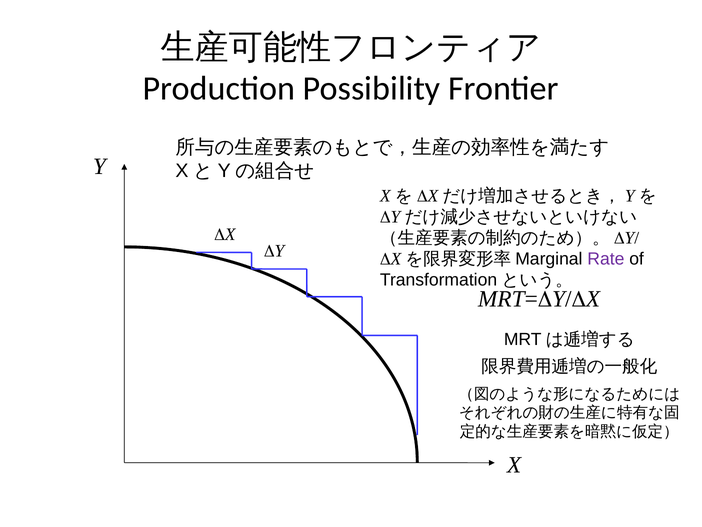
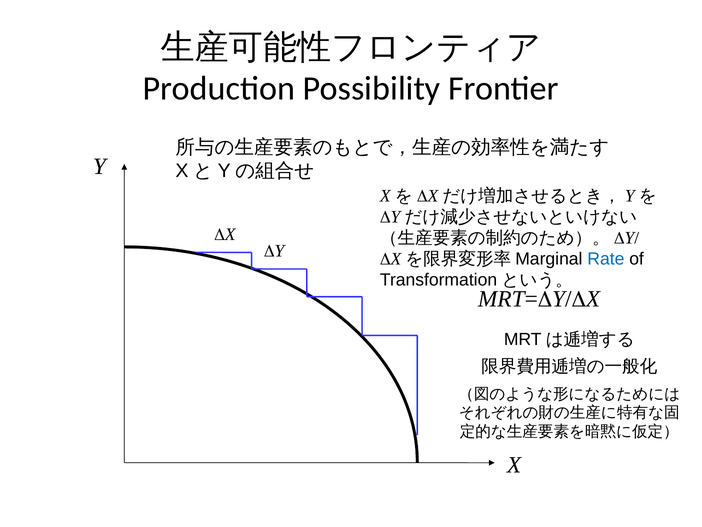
Rate colour: purple -> blue
